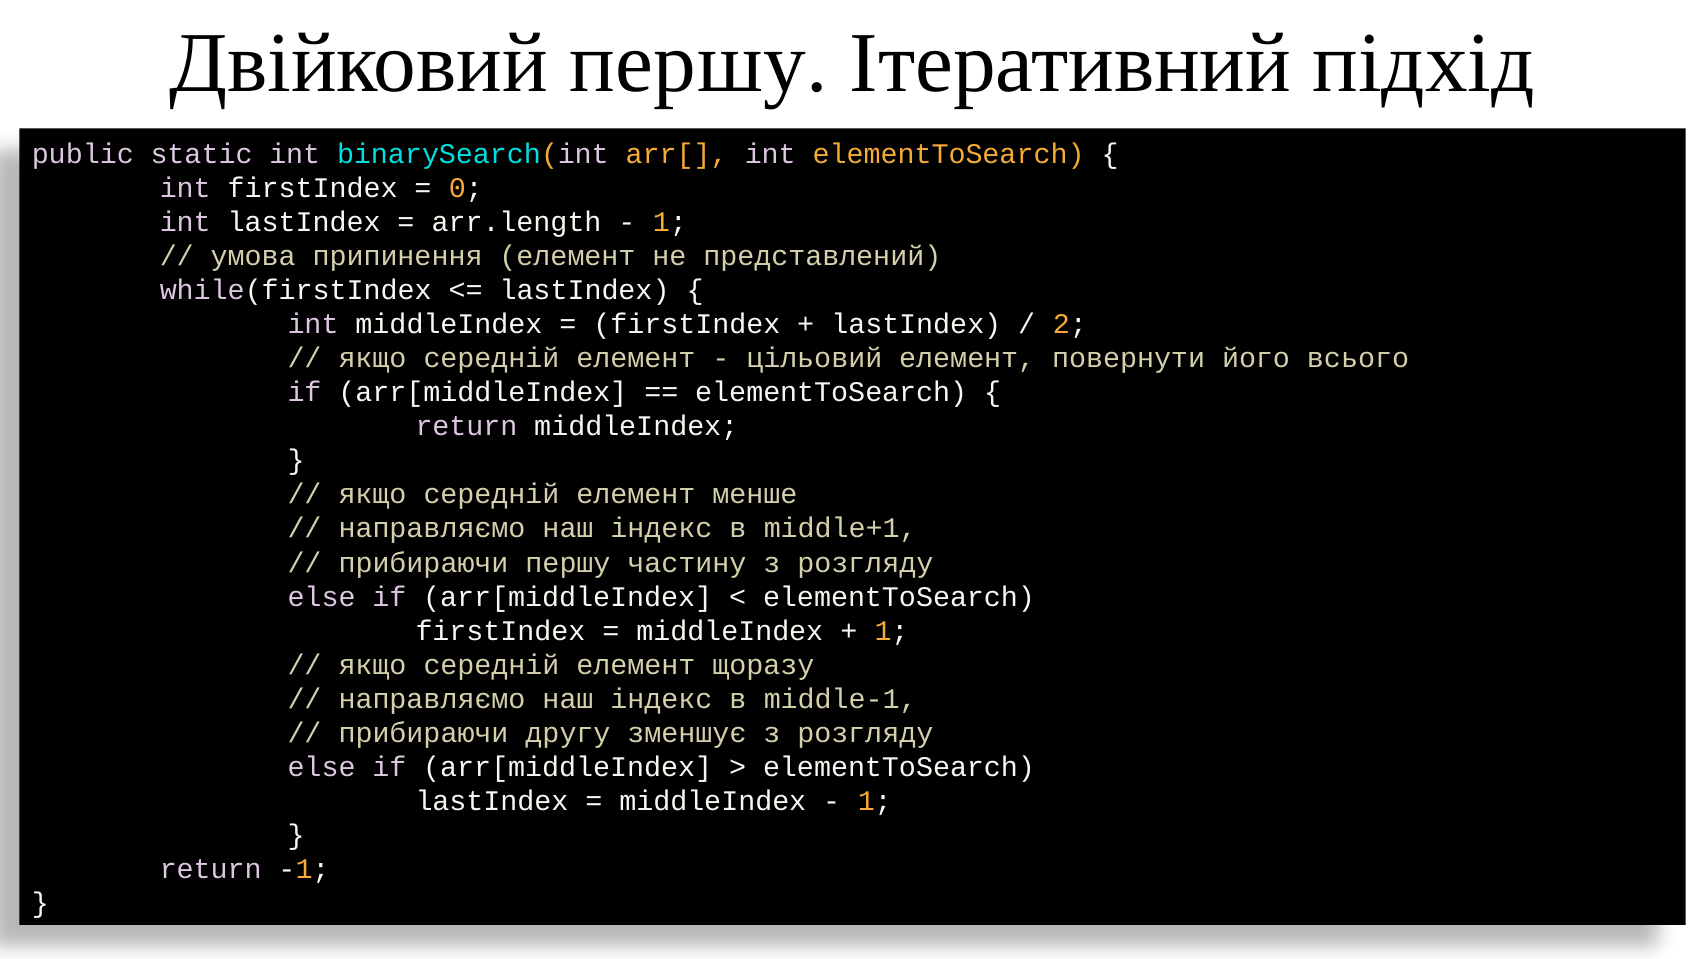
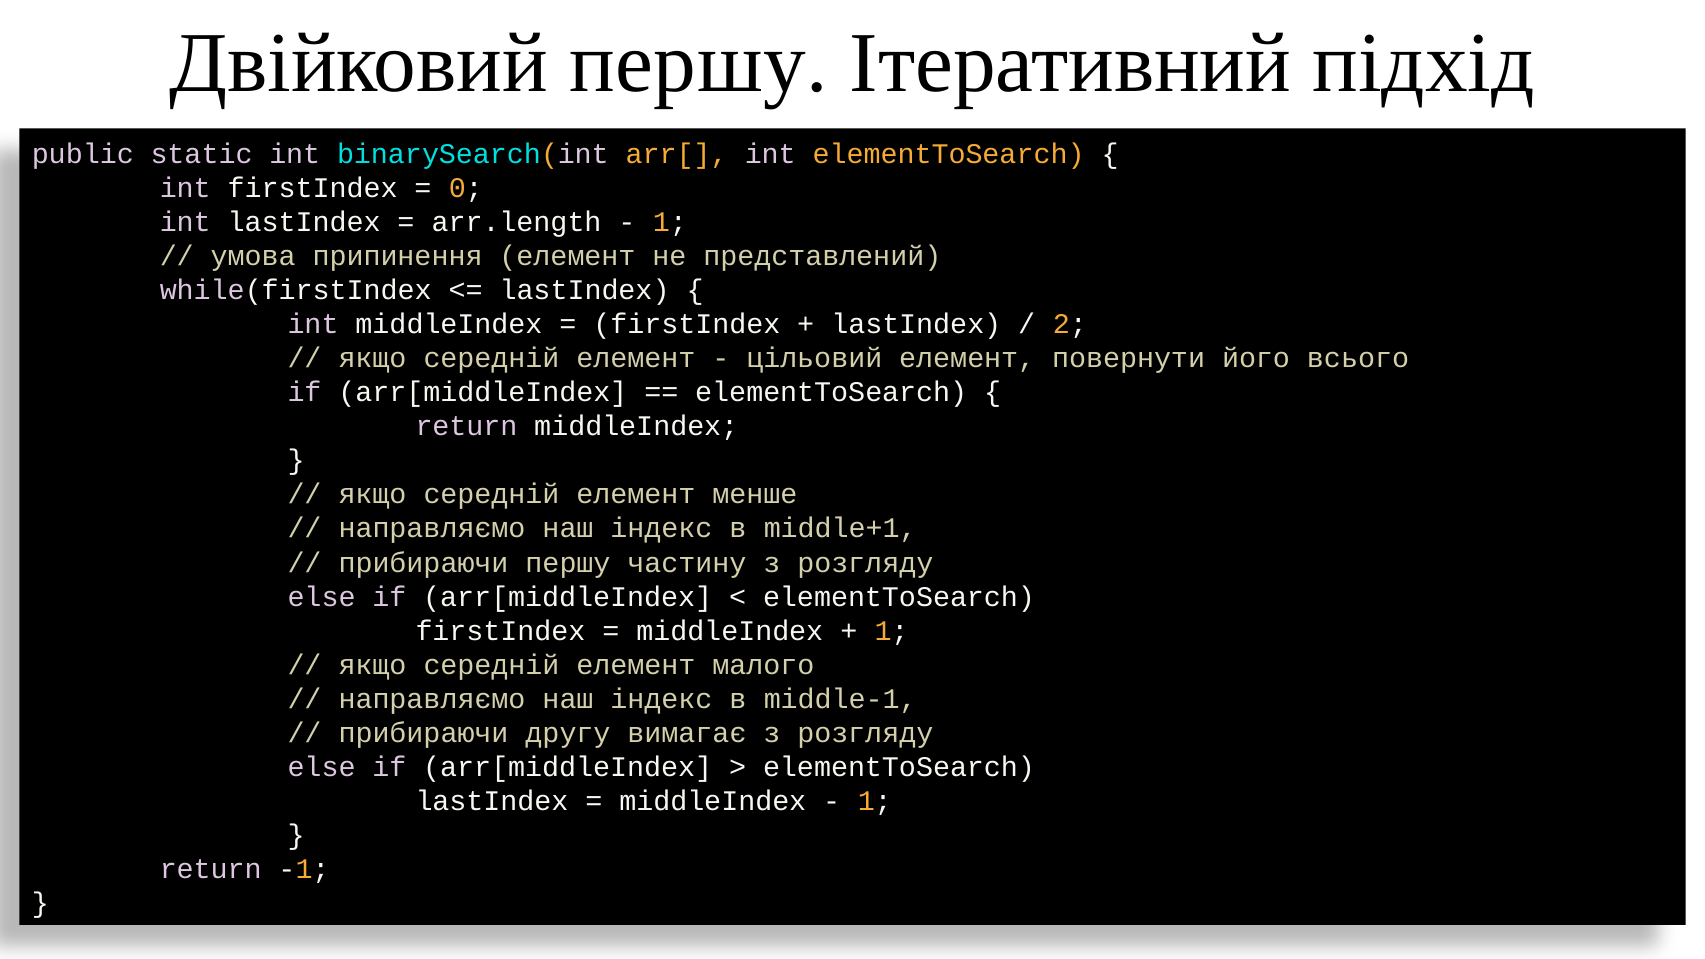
щоразу: щоразу -> малого
зменшує: зменшує -> вимагає
